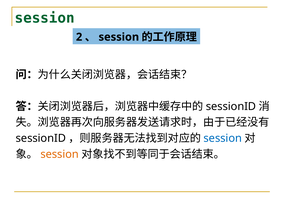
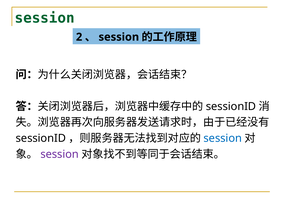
session at (60, 154) colour: orange -> purple
